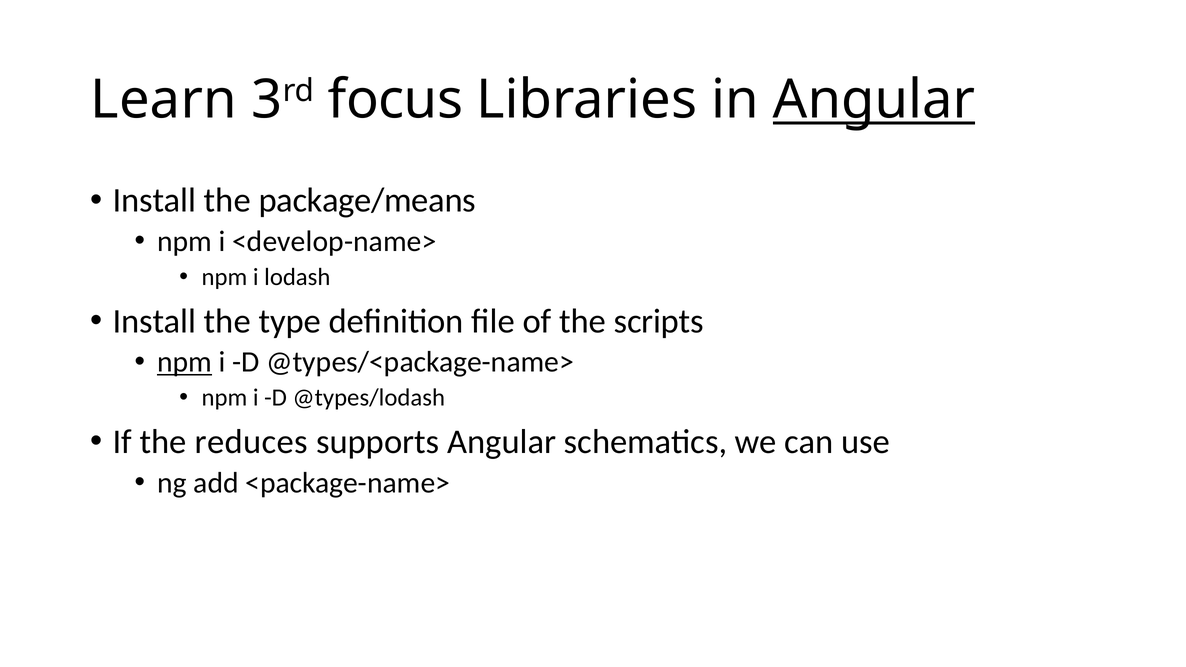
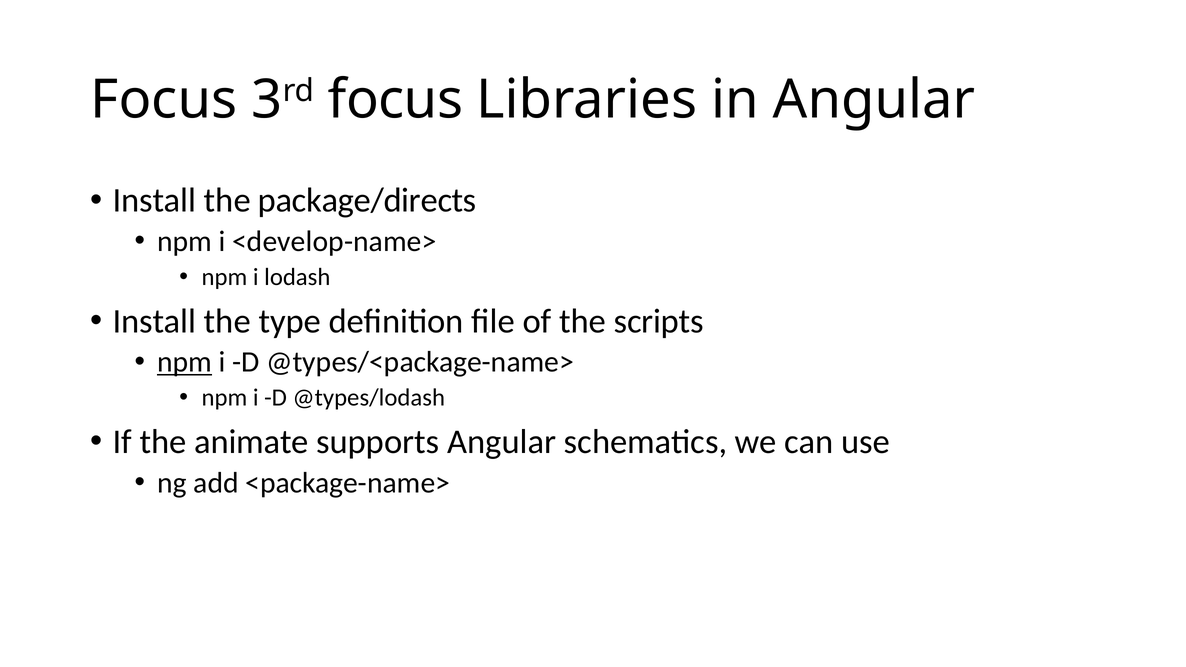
Learn at (164, 100): Learn -> Focus
Angular at (874, 100) underline: present -> none
package/means: package/means -> package/directs
reduces: reduces -> animate
